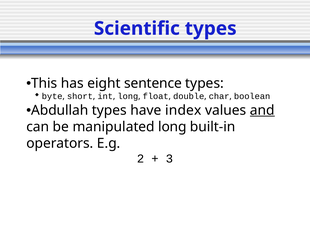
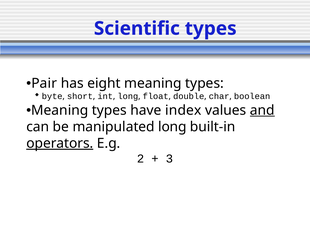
This: This -> Pair
eight sentence: sentence -> meaning
Abdullah at (60, 110): Abdullah -> Meaning
operators underline: none -> present
